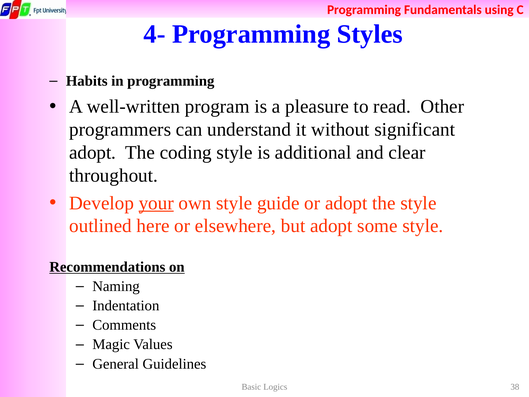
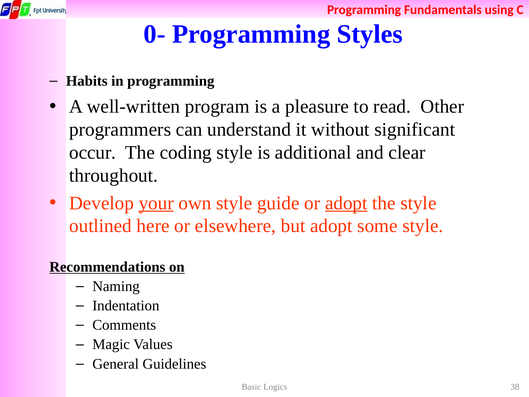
4-: 4- -> 0-
adopt at (93, 152): adopt -> occur
adopt at (346, 203) underline: none -> present
